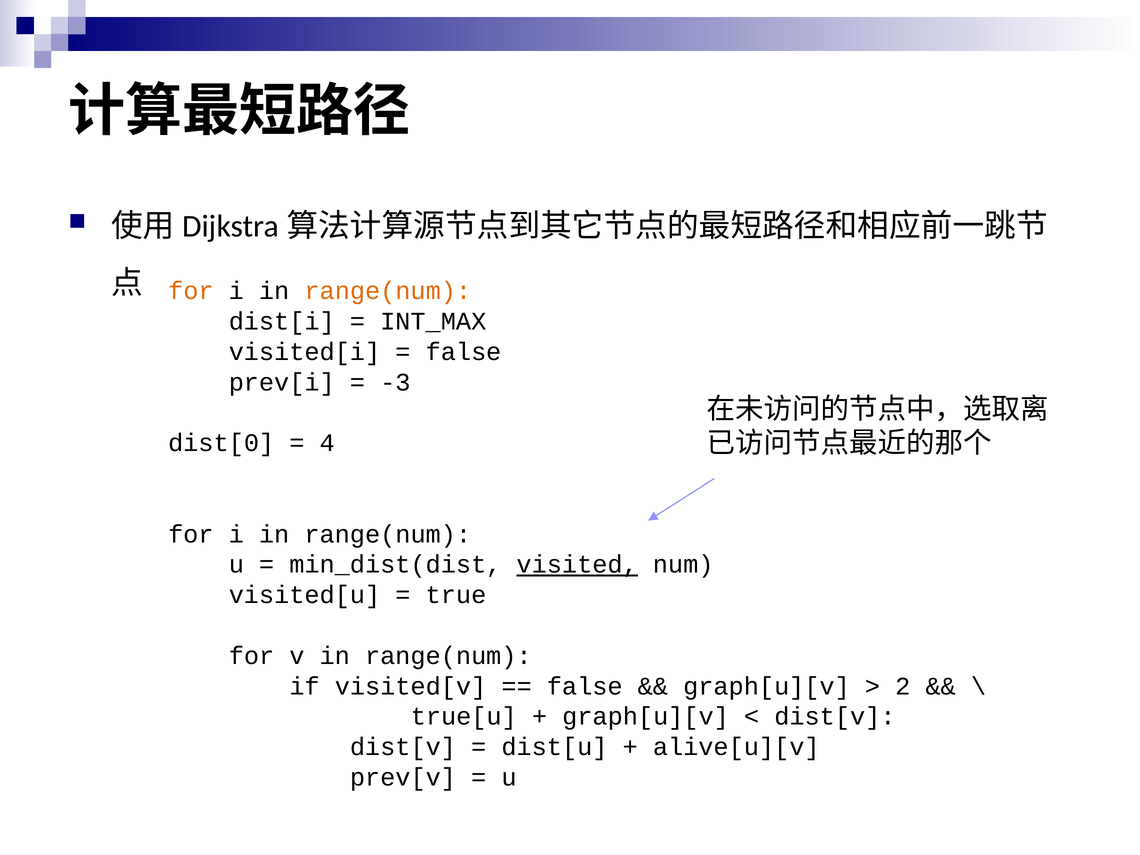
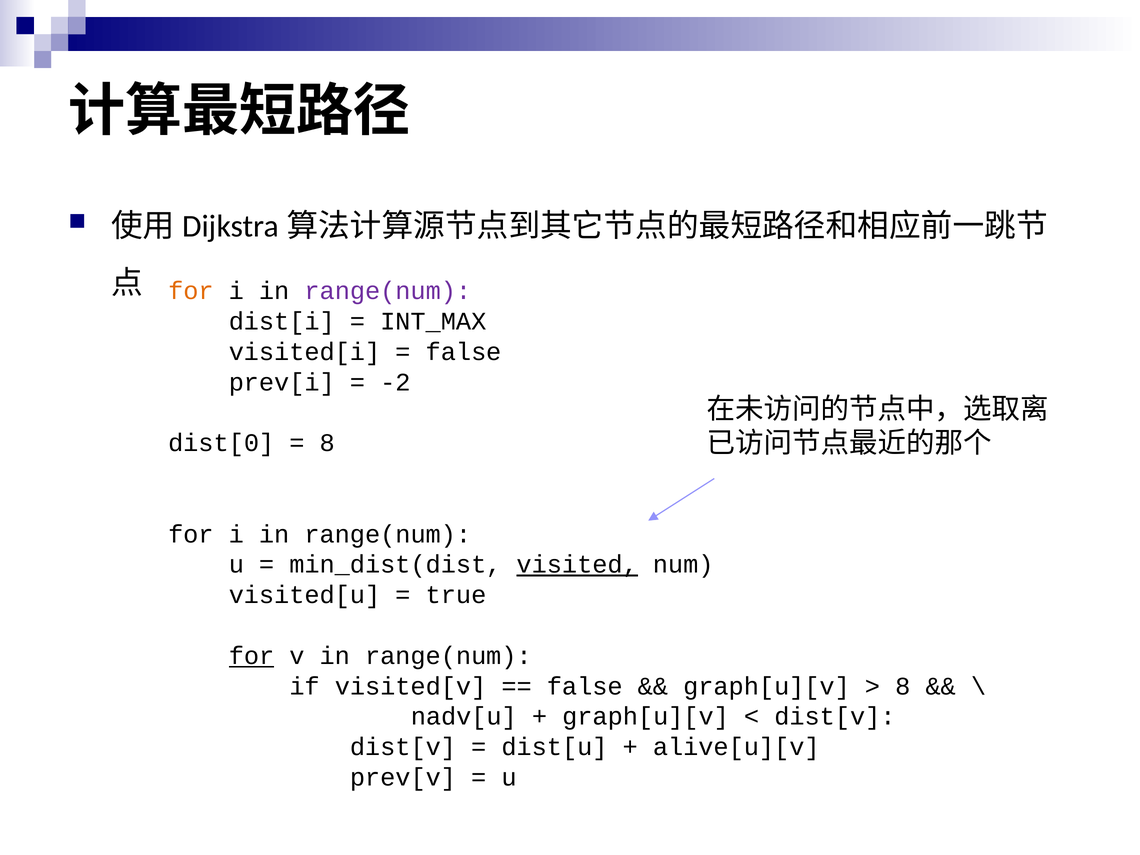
range(num at (388, 291) colour: orange -> purple
-3: -3 -> -2
4 at (327, 443): 4 -> 8
for at (251, 656) underline: none -> present
2 at (903, 686): 2 -> 8
true[u: true[u -> nadv[u
